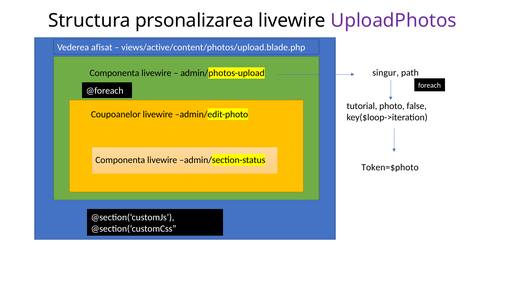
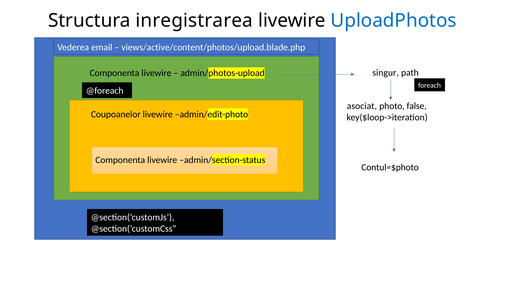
prsonalizarea: prsonalizarea -> inregistrarea
UploadPhotos colour: purple -> blue
afisat: afisat -> email
tutorial: tutorial -> asociat
Token=$photo: Token=$photo -> Contul=$photo
